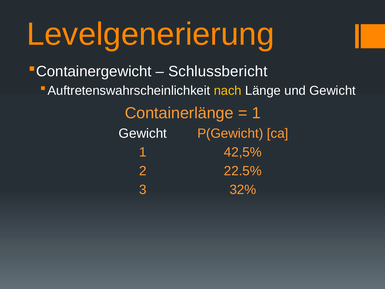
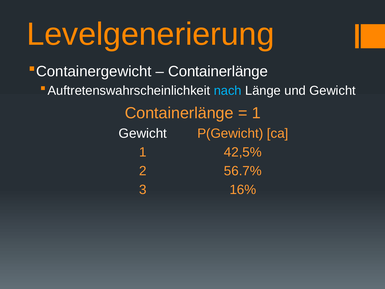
Schlussbericht at (218, 71): Schlussbericht -> Containerlänge
nach colour: yellow -> light blue
22.5%: 22.5% -> 56.7%
32%: 32% -> 16%
